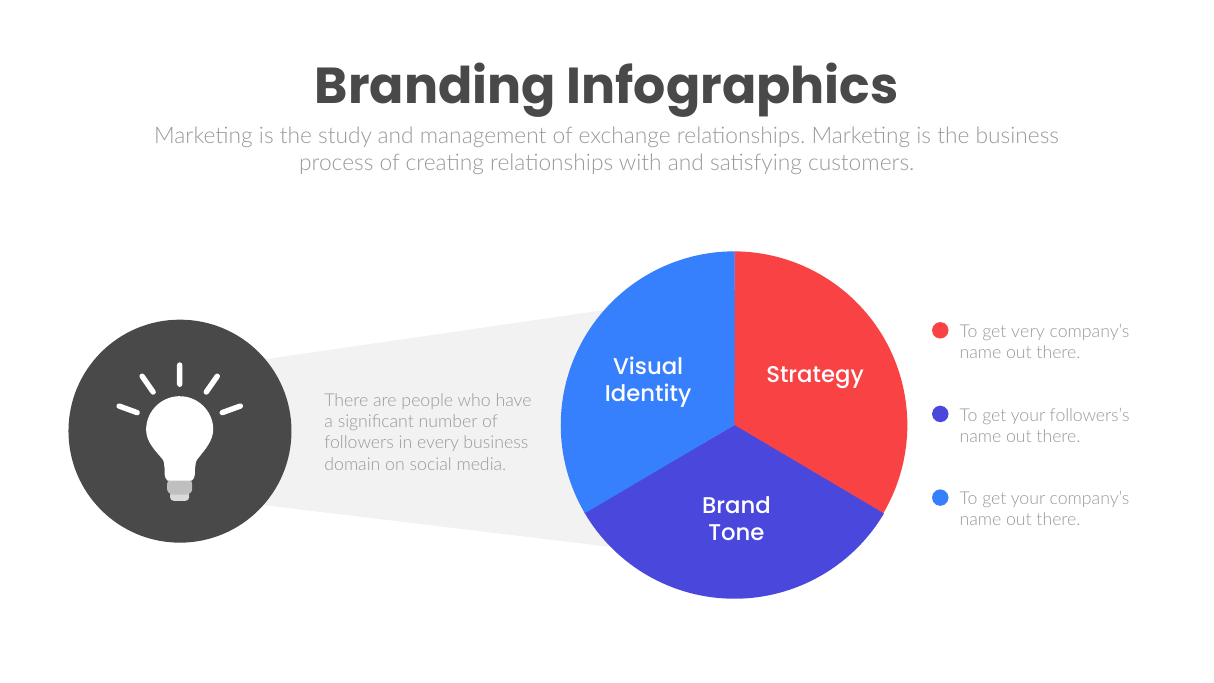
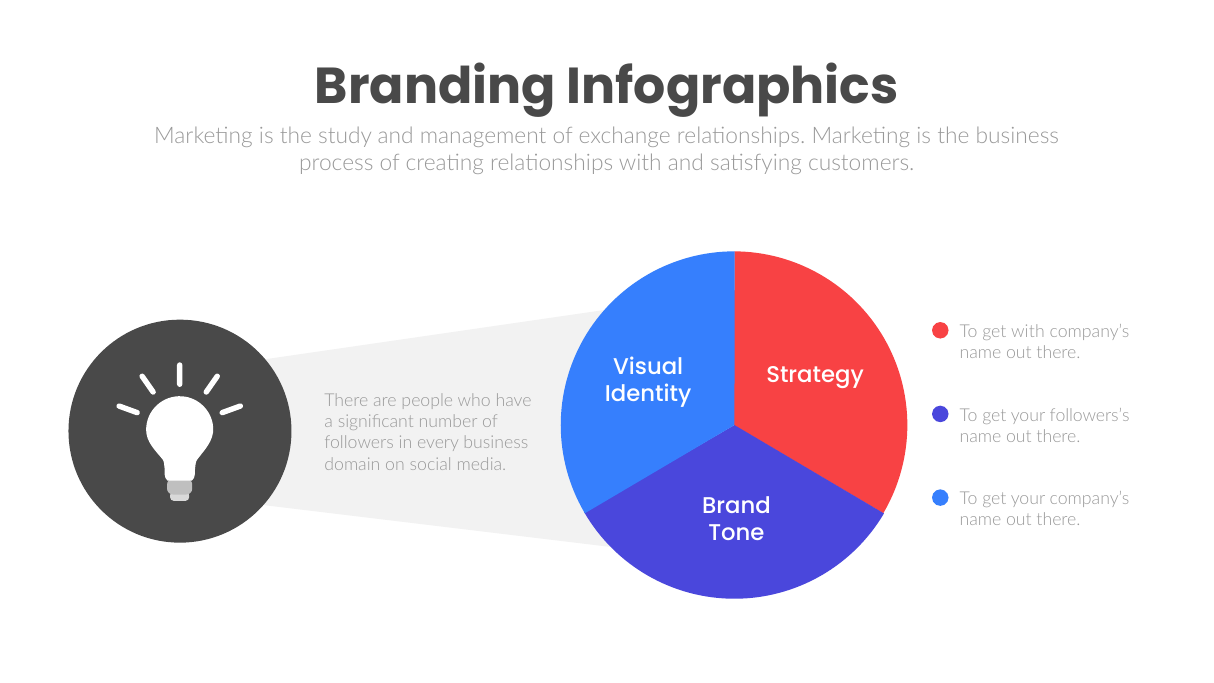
get very: very -> with
